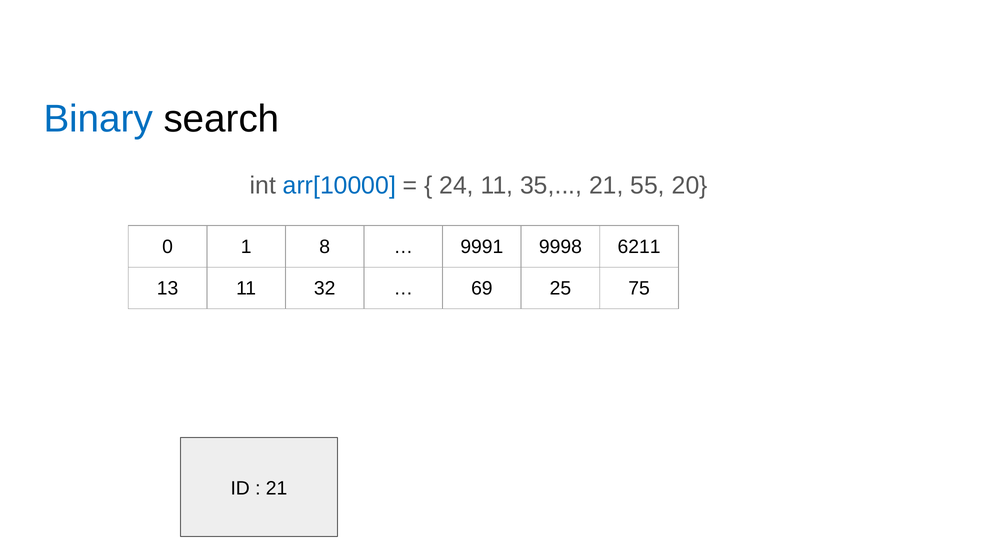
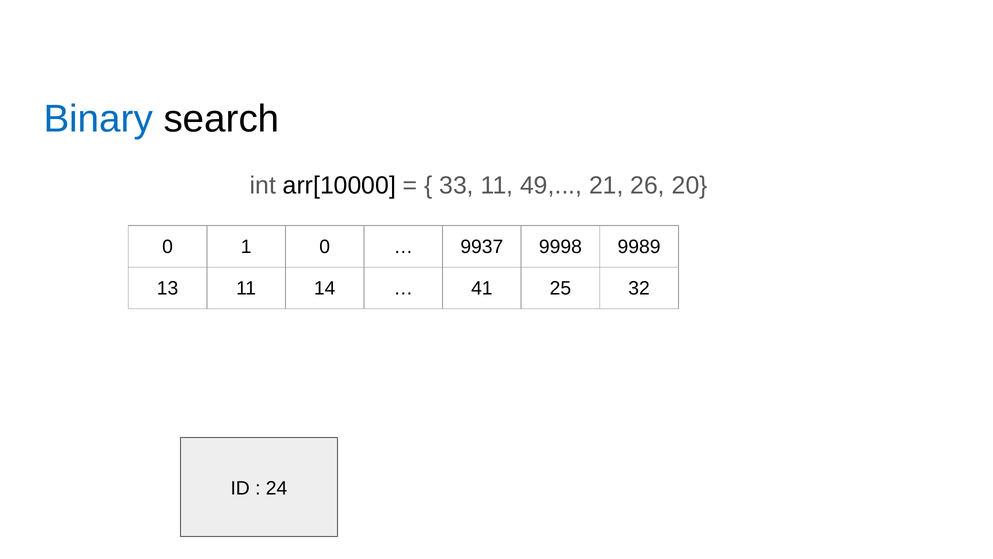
arr[10000 colour: blue -> black
24: 24 -> 33
35: 35 -> 49
55: 55 -> 26
1 8: 8 -> 0
9991: 9991 -> 9937
6211: 6211 -> 9989
32: 32 -> 14
69: 69 -> 41
75: 75 -> 32
21 at (277, 488): 21 -> 24
